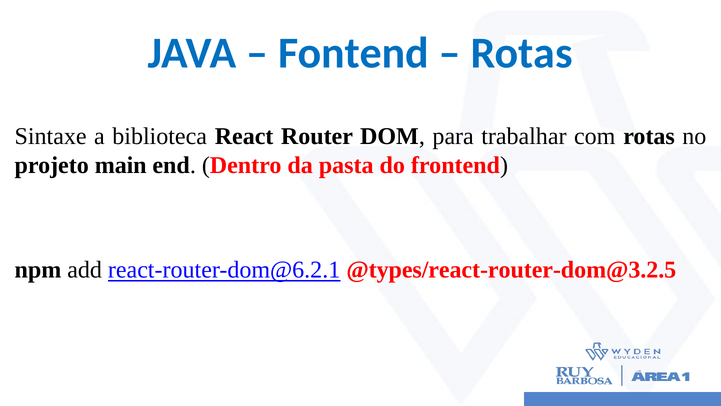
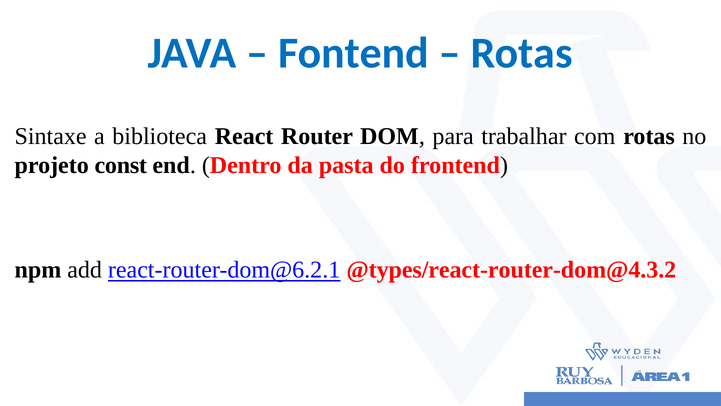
main: main -> const
@types/react-router-dom@3.2.5: @types/react-router-dom@3.2.5 -> @types/react-router-dom@4.3.2
